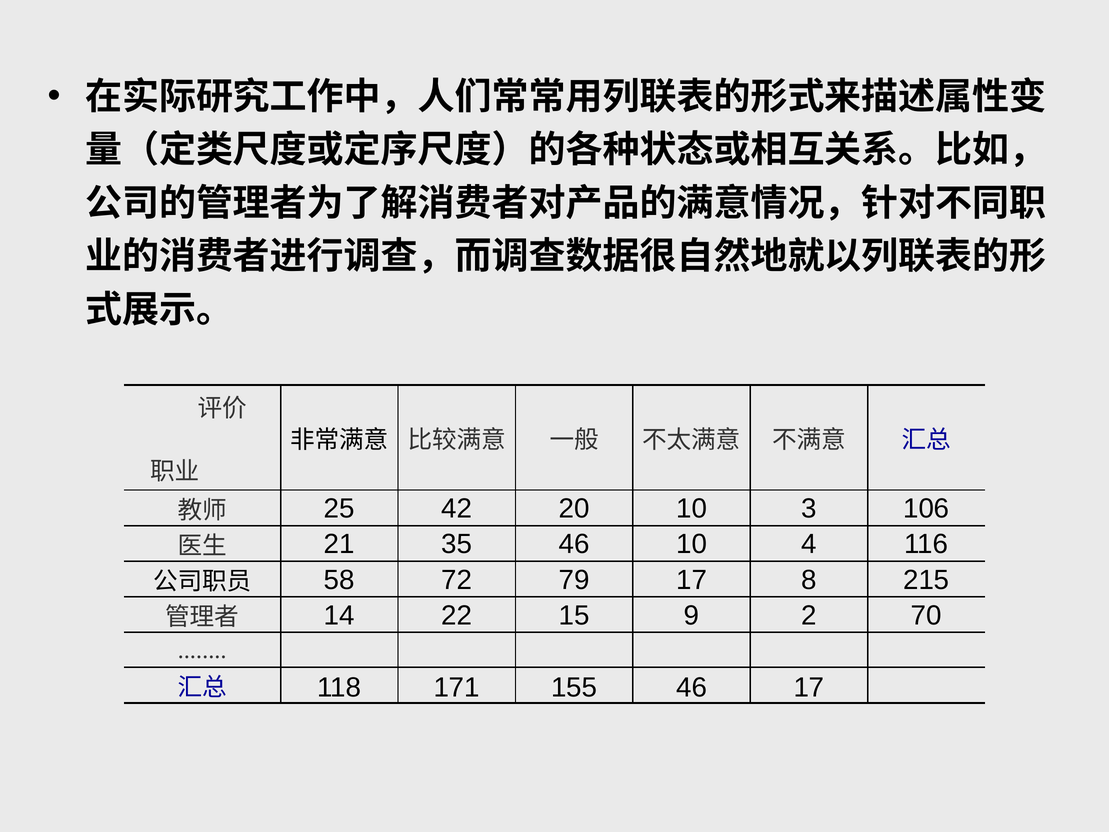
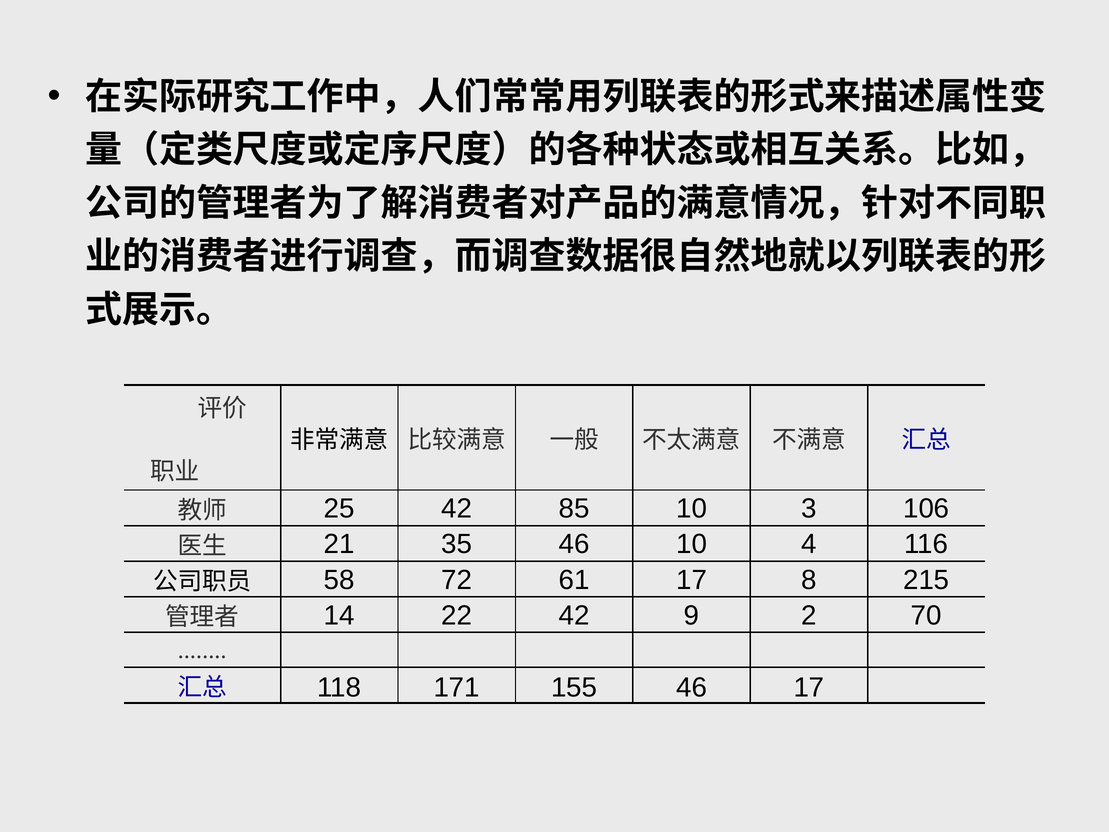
20: 20 -> 85
79: 79 -> 61
22 15: 15 -> 42
